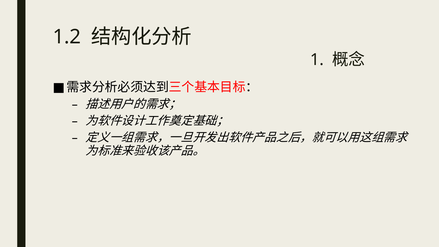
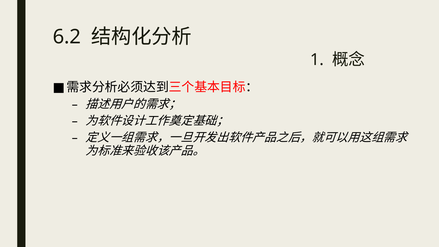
1.2: 1.2 -> 6.2
